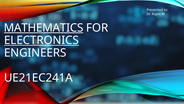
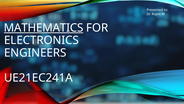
ELECTRONICS underline: present -> none
